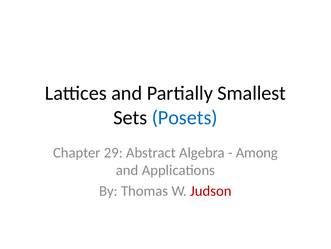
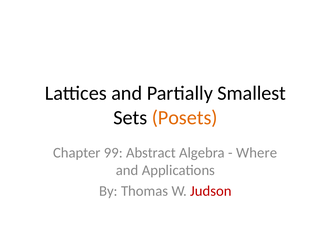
Posets colour: blue -> orange
29: 29 -> 99
Among: Among -> Where
